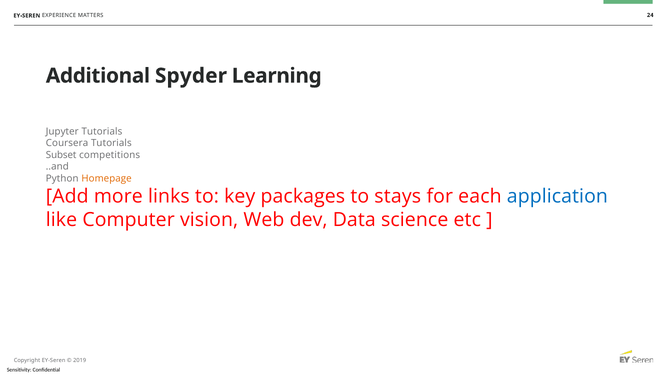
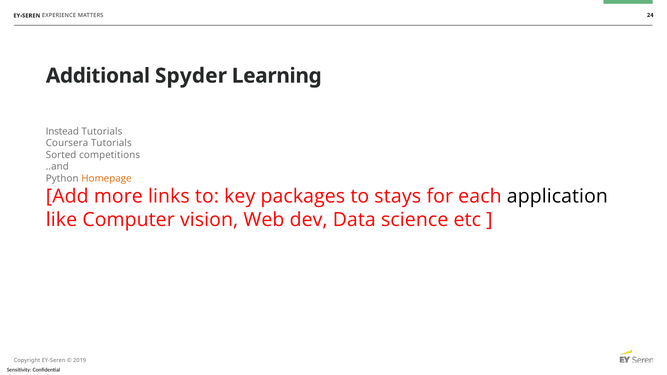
Jupyter: Jupyter -> Instead
Subset: Subset -> Sorted
application colour: blue -> black
